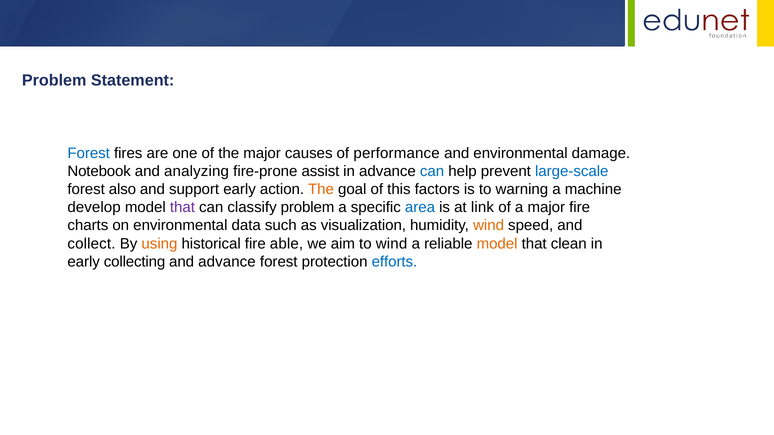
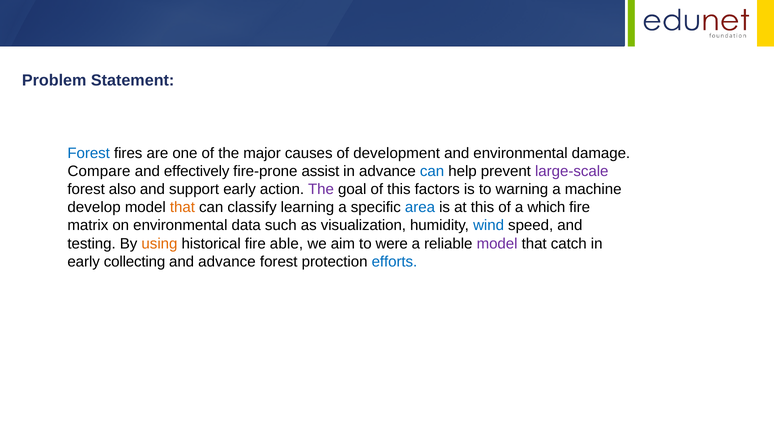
performance: performance -> development
Notebook: Notebook -> Compare
analyzing: analyzing -> effectively
large-scale colour: blue -> purple
The at (321, 190) colour: orange -> purple
that at (182, 208) colour: purple -> orange
classify problem: problem -> learning
at link: link -> this
a major: major -> which
charts: charts -> matrix
wind at (489, 226) colour: orange -> blue
collect: collect -> testing
to wind: wind -> were
model at (497, 244) colour: orange -> purple
clean: clean -> catch
